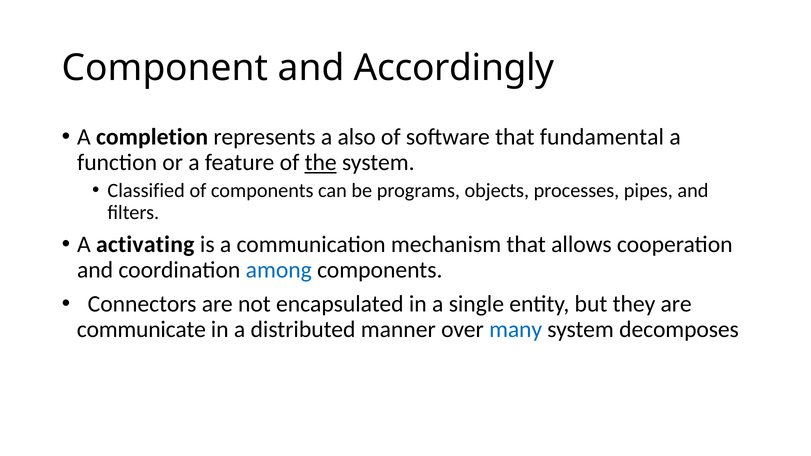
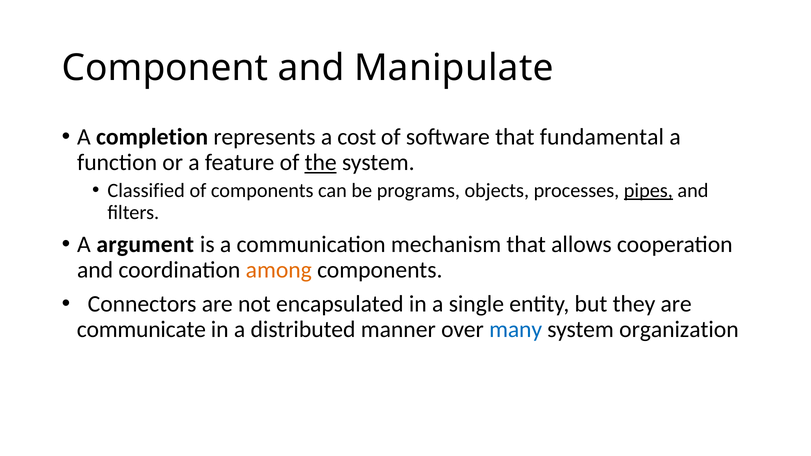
Accordingly: Accordingly -> Manipulate
also: also -> cost
pipes underline: none -> present
activating: activating -> argument
among colour: blue -> orange
decomposes: decomposes -> organization
